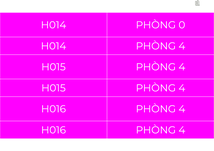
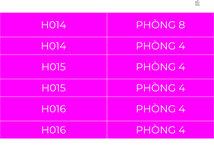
0: 0 -> 8
